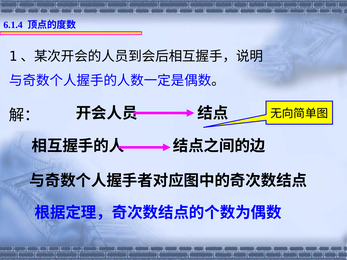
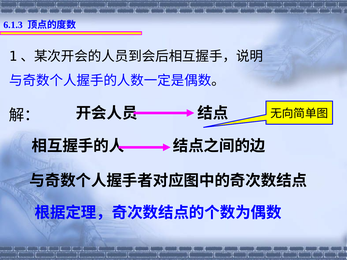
6.1.4: 6.1.4 -> 6.1.3
